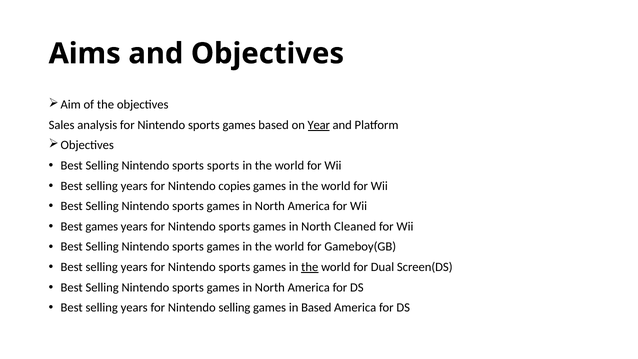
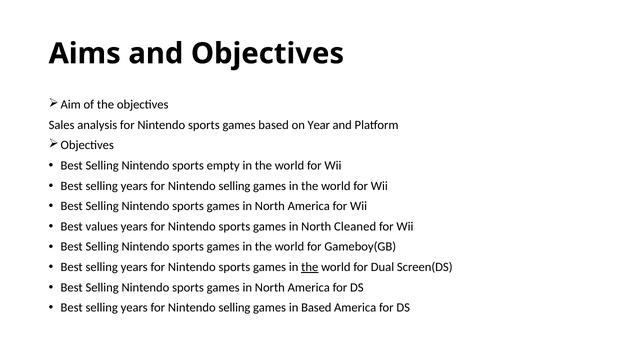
Year underline: present -> none
sports sports: sports -> empty
copies at (234, 186): copies -> selling
Best games: games -> values
